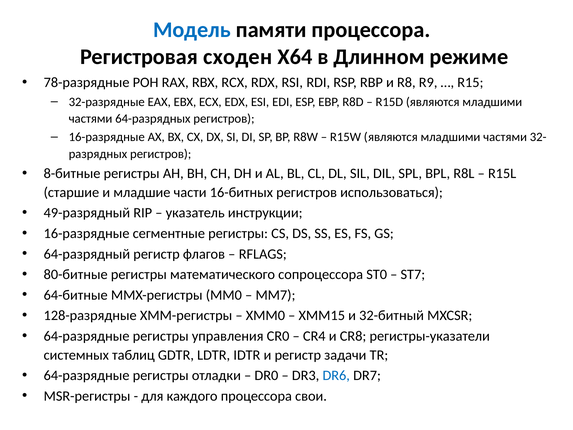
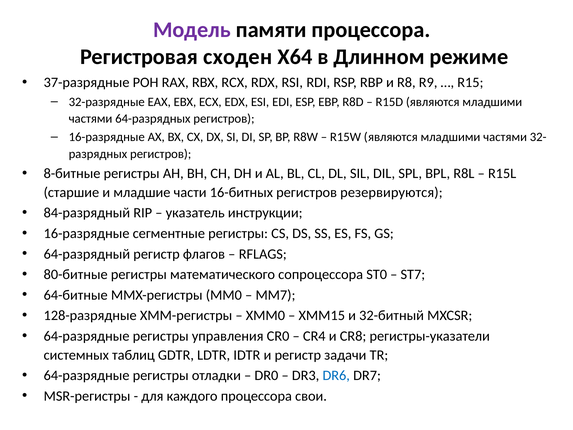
Модель colour: blue -> purple
78-разрядные: 78-разрядные -> 37-разрядные
использоваться: использоваться -> резервируются
49-разрядный: 49-разрядный -> 84-разрядный
